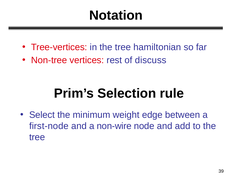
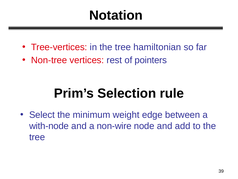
discuss: discuss -> pointers
first-node: first-node -> with-node
